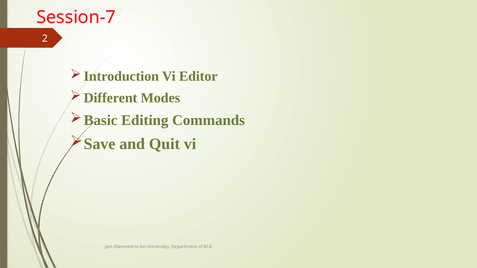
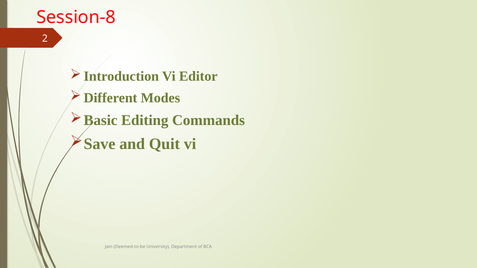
Session-7: Session-7 -> Session-8
